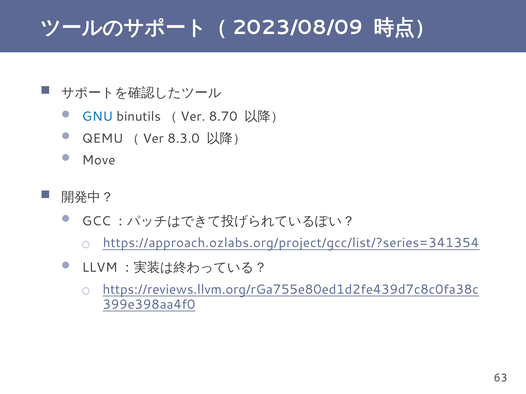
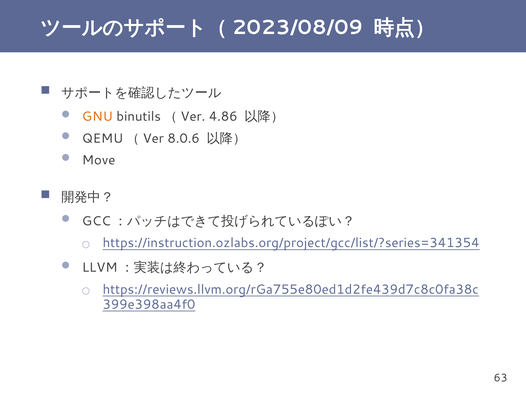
GNU colour: blue -> orange
8.70: 8.70 -> 4.86
8.3.0: 8.3.0 -> 8.0.6
https://approach.ozlabs.org/project/gcc/list/?series=341354: https://approach.ozlabs.org/project/gcc/list/?series=341354 -> https://instruction.ozlabs.org/project/gcc/list/?series=341354
